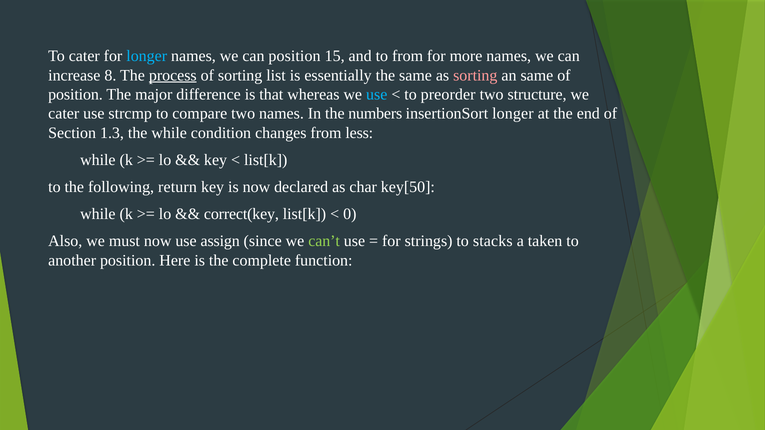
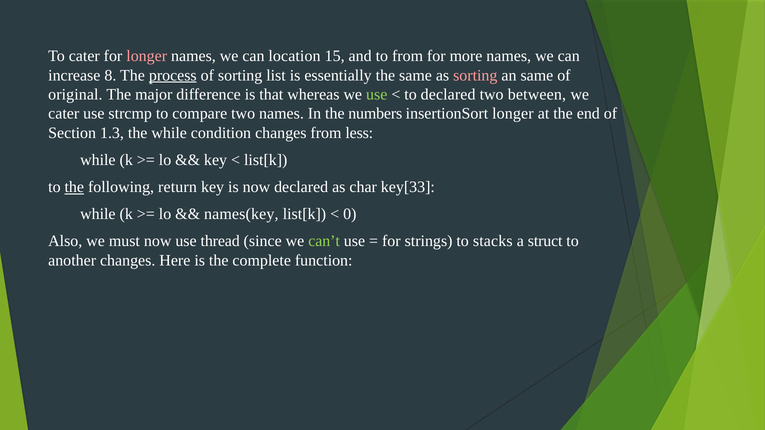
longer at (147, 56) colour: light blue -> pink
can position: position -> location
position at (75, 95): position -> original
use at (377, 95) colour: light blue -> light green
to preorder: preorder -> declared
structure: structure -> between
the at (74, 187) underline: none -> present
key[50: key[50 -> key[33
correct(key: correct(key -> names(key
assign: assign -> thread
taken: taken -> struct
another position: position -> changes
